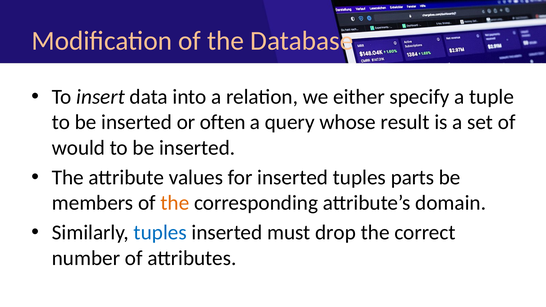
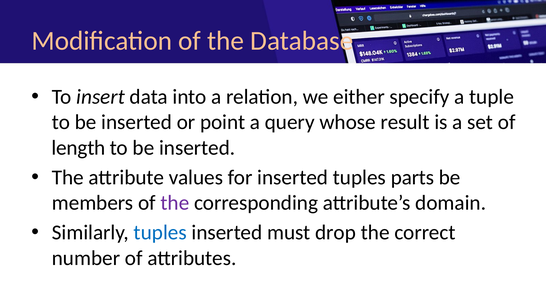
often: often -> point
would: would -> length
the at (175, 203) colour: orange -> purple
